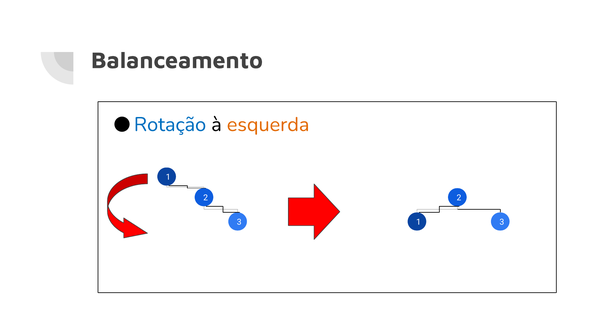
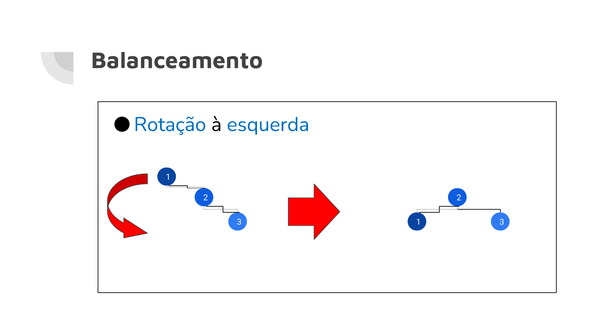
esquerda colour: orange -> blue
